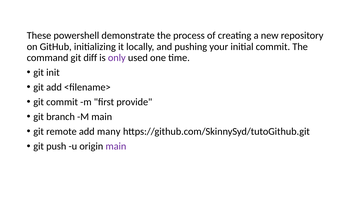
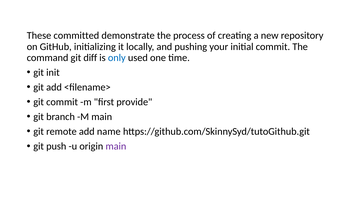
powershell: powershell -> committed
only colour: purple -> blue
many: many -> name
